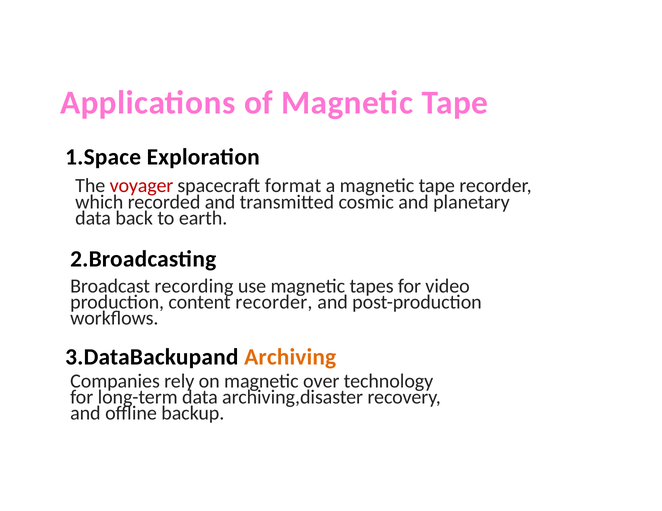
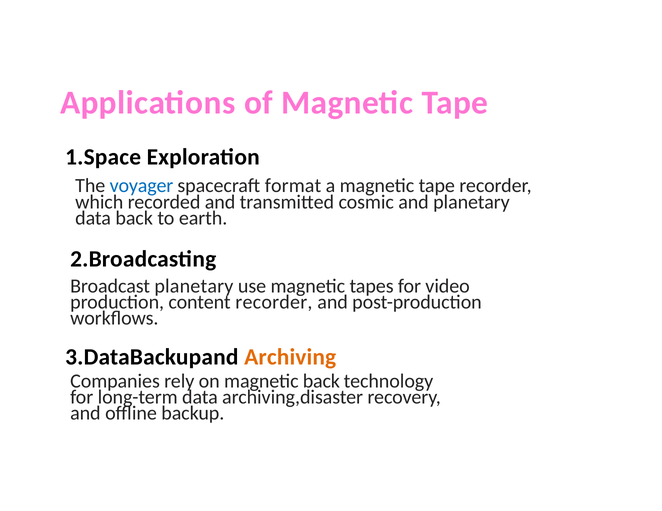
voyager colour: red -> blue
Broadcast recording: recording -> planetary
magnetic over: over -> back
